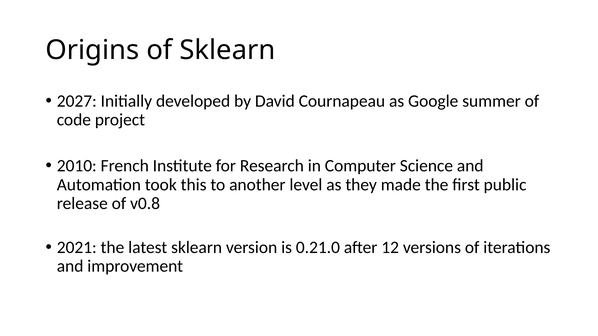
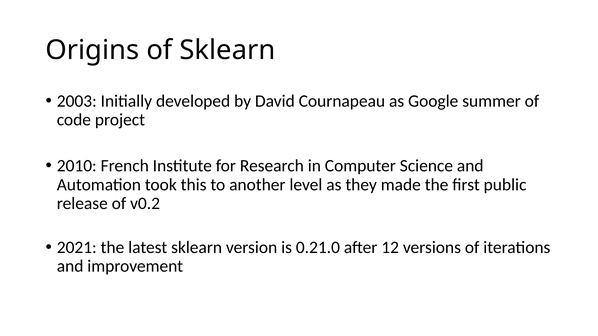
2027: 2027 -> 2003
v0.8: v0.8 -> v0.2
